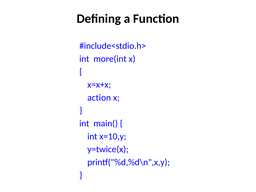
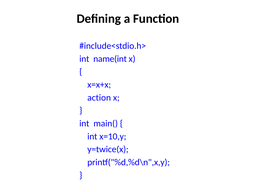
more(int: more(int -> name(int
